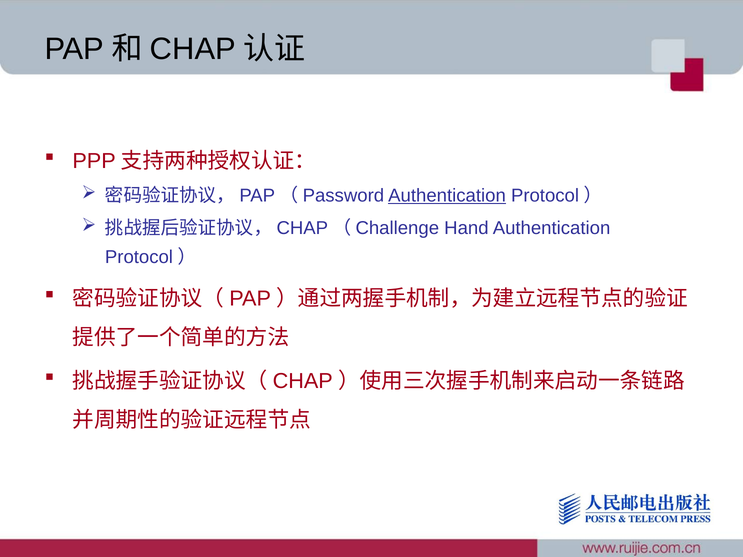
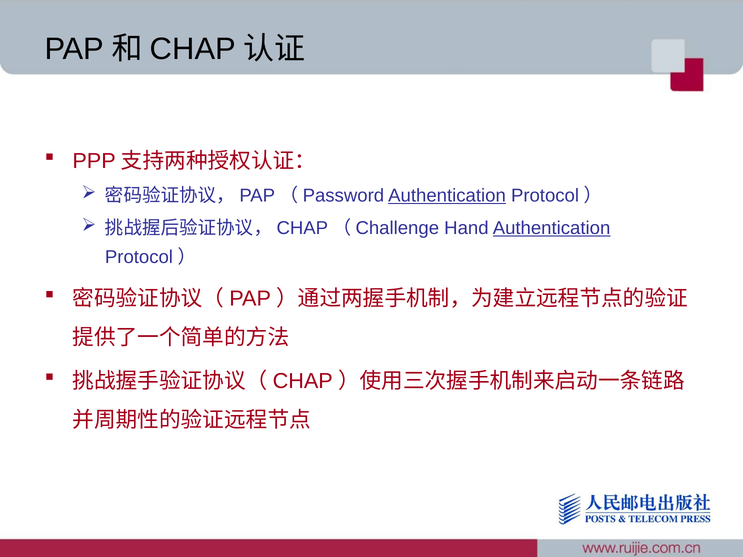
Authentication at (552, 228) underline: none -> present
